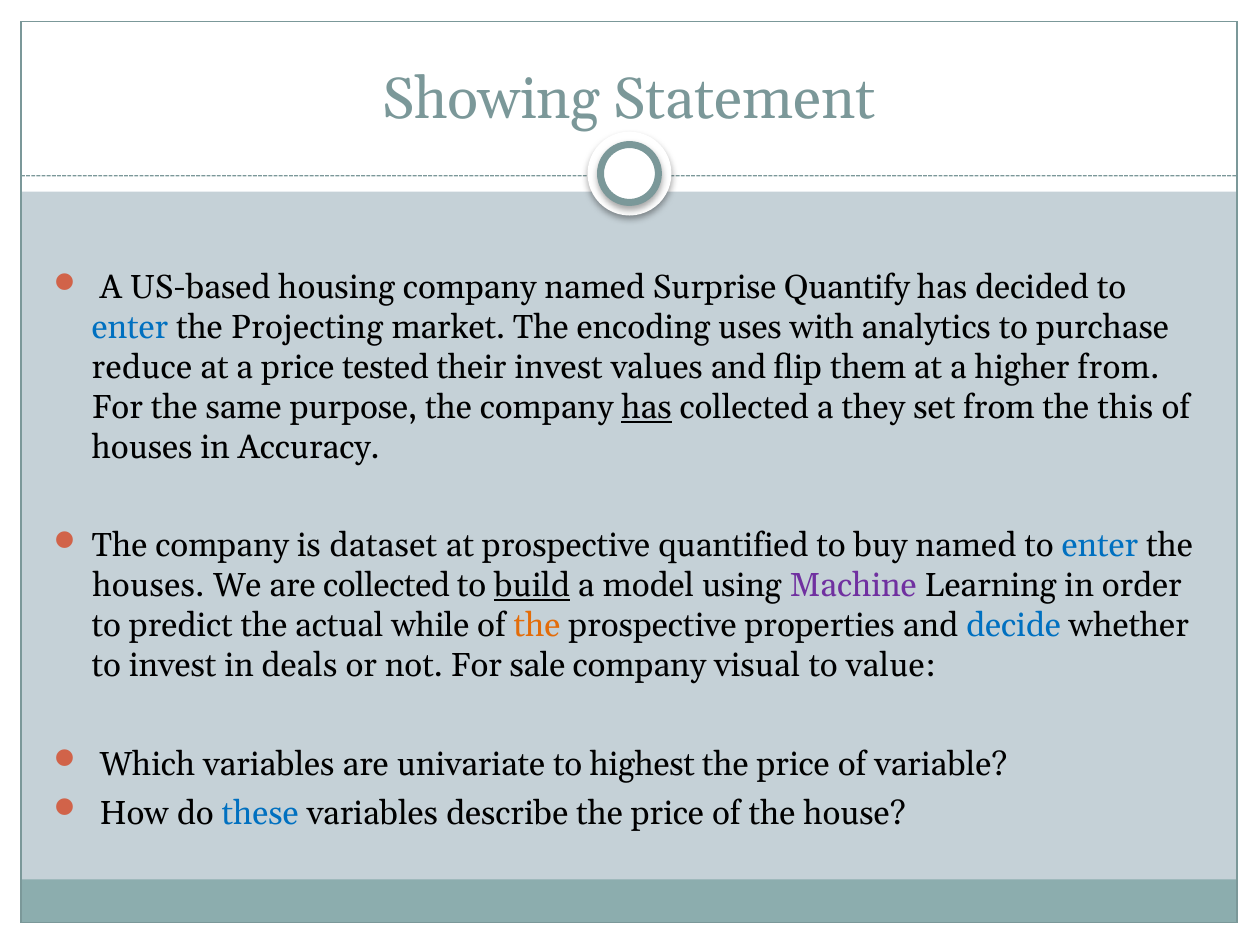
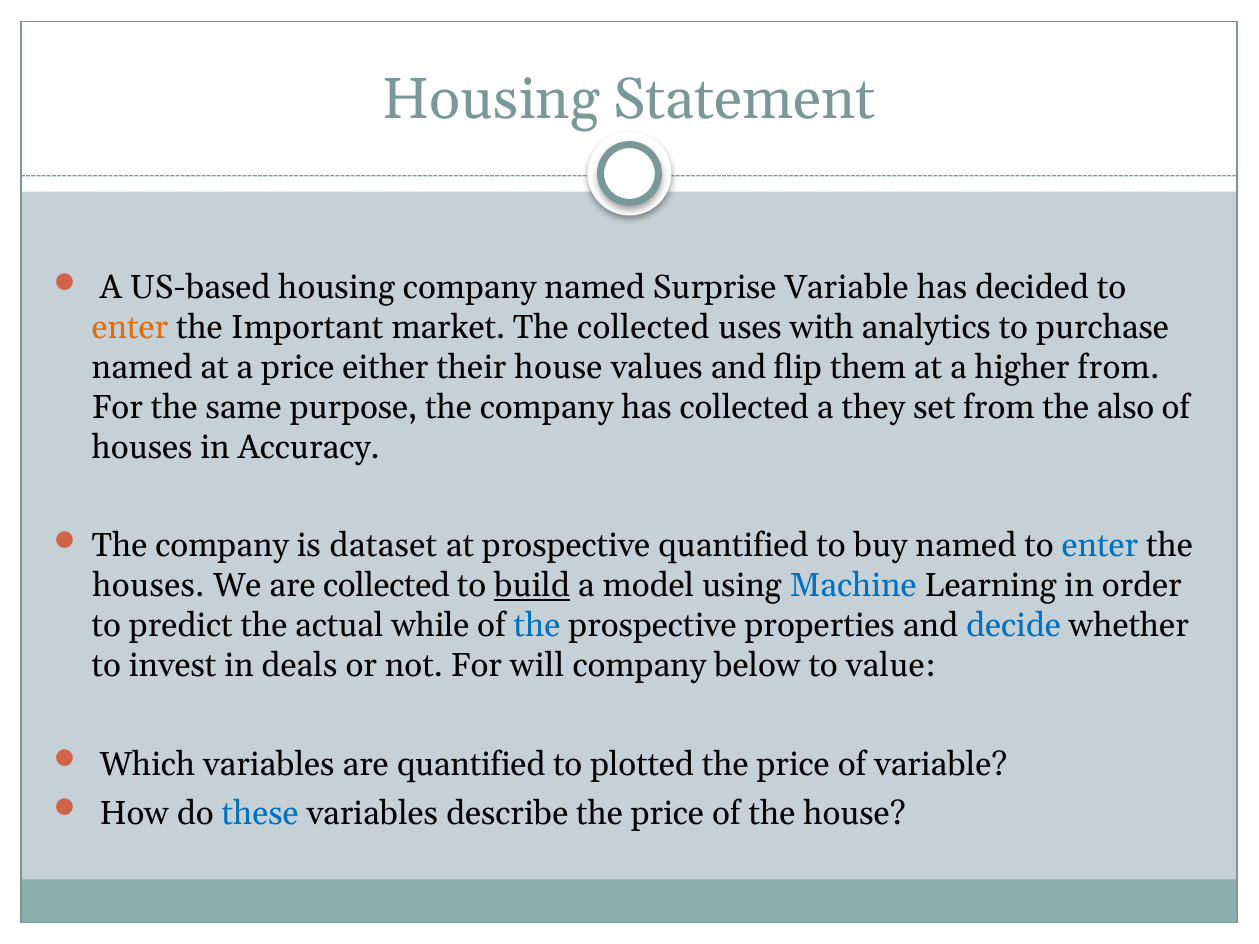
Showing at (491, 99): Showing -> Housing
Surprise Quantify: Quantify -> Variable
enter at (130, 328) colour: blue -> orange
Projecting: Projecting -> Important
The encoding: encoding -> collected
reduce at (142, 368): reduce -> named
tested: tested -> either
their invest: invest -> house
has at (647, 408) underline: present -> none
this: this -> also
Machine colour: purple -> blue
the at (537, 626) colour: orange -> blue
sale: sale -> will
visual: visual -> below
are univariate: univariate -> quantified
highest: highest -> plotted
